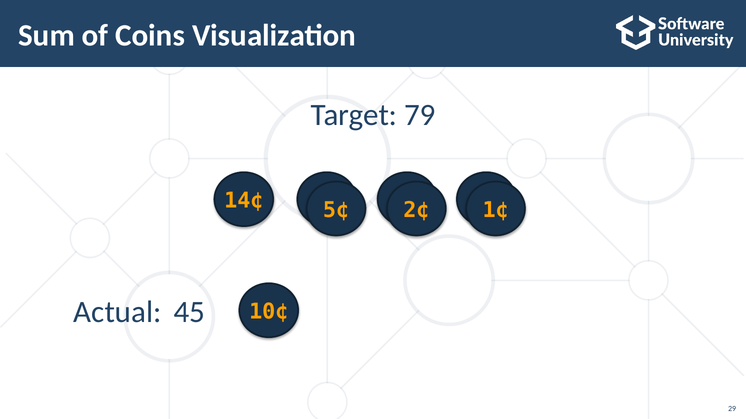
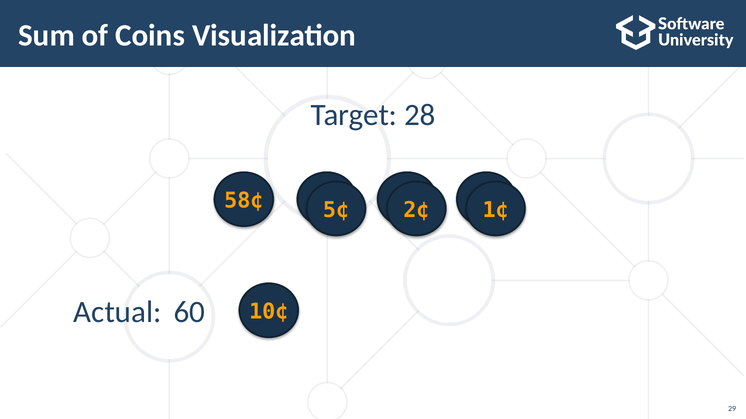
79: 79 -> 28
14¢: 14¢ -> 58¢
45: 45 -> 60
